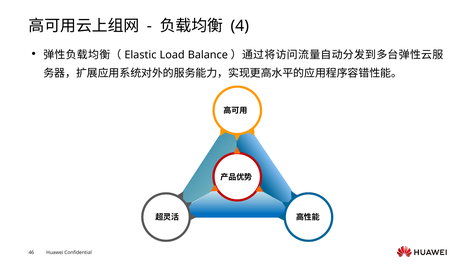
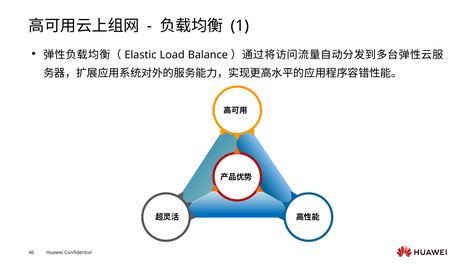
4: 4 -> 1
